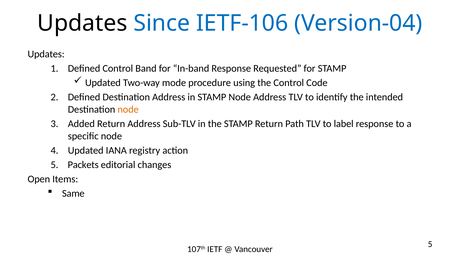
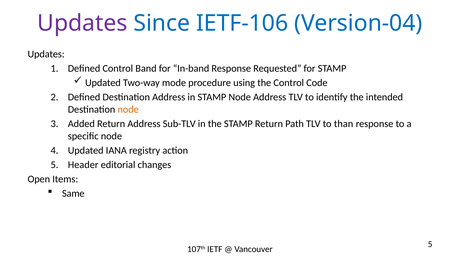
Updates at (82, 23) colour: black -> purple
label: label -> than
Packets: Packets -> Header
